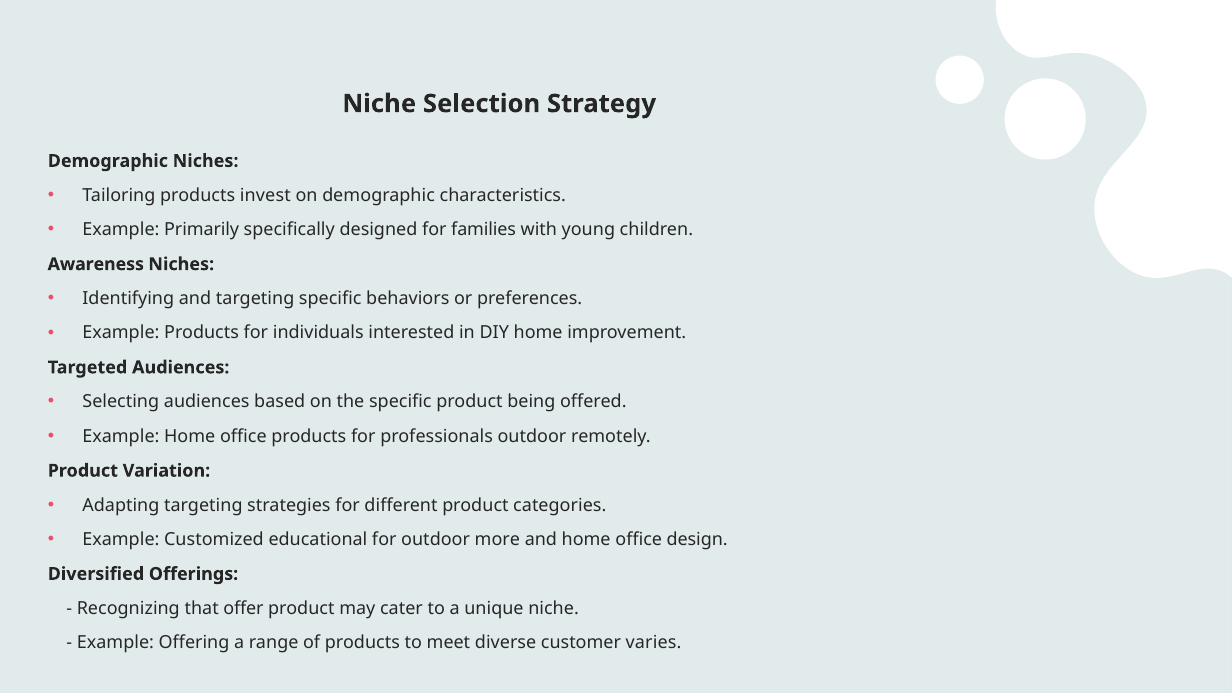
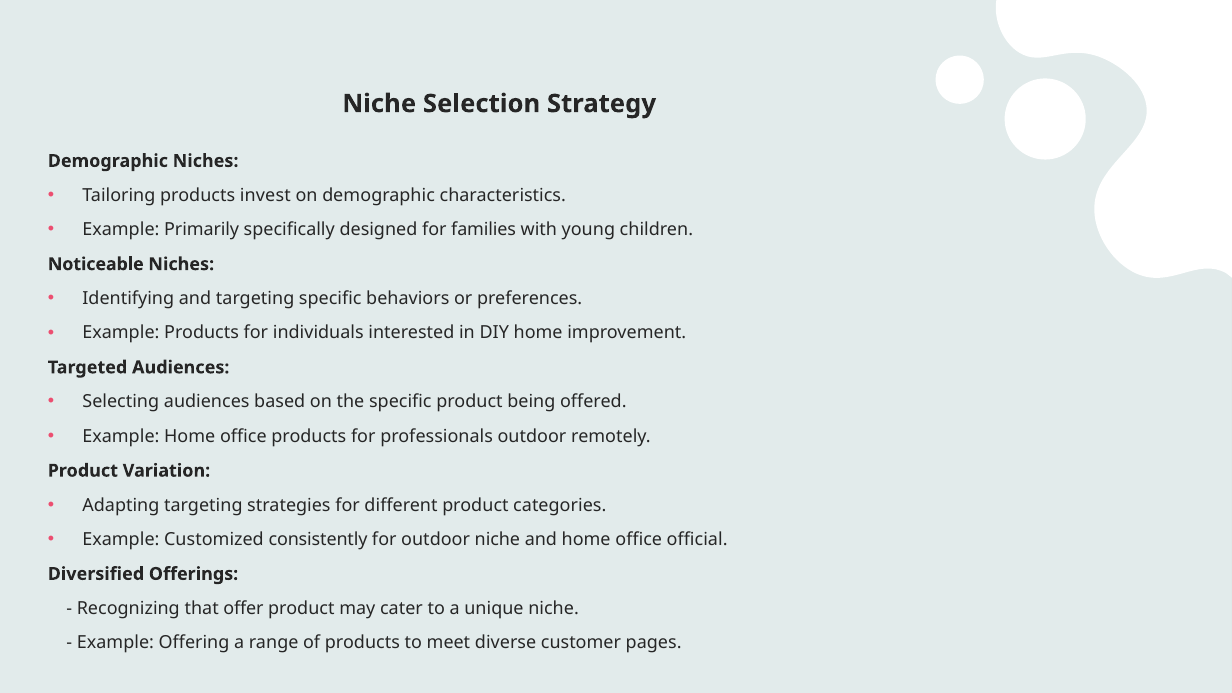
Awareness: Awareness -> Noticeable
educational: educational -> consistently
outdoor more: more -> niche
design: design -> official
varies: varies -> pages
